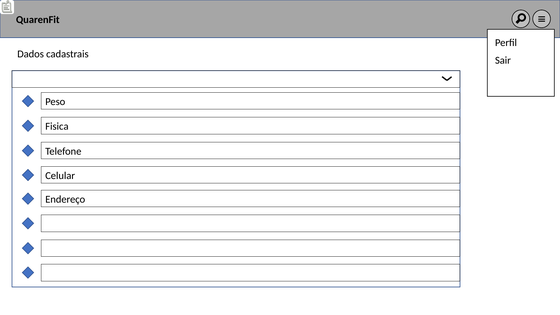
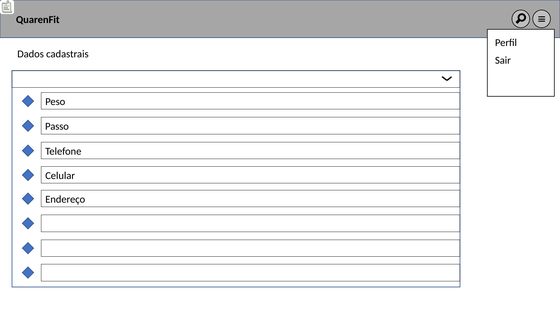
Fisica: Fisica -> Passo
